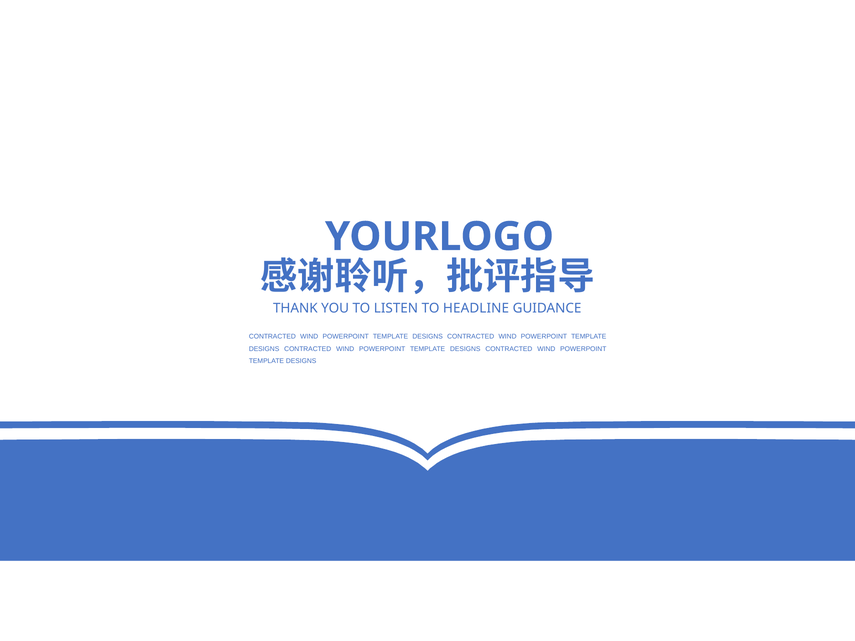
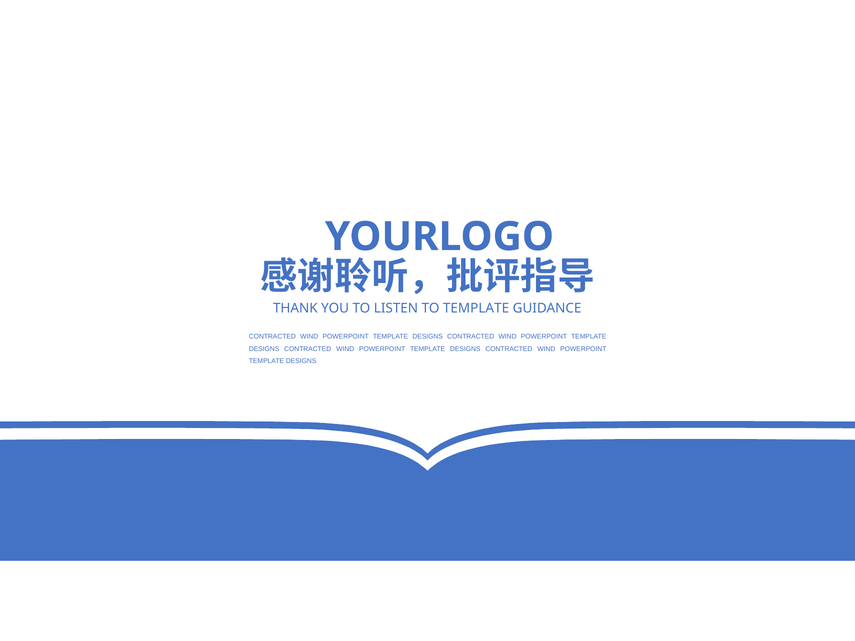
TO HEADLINE: HEADLINE -> TEMPLATE
